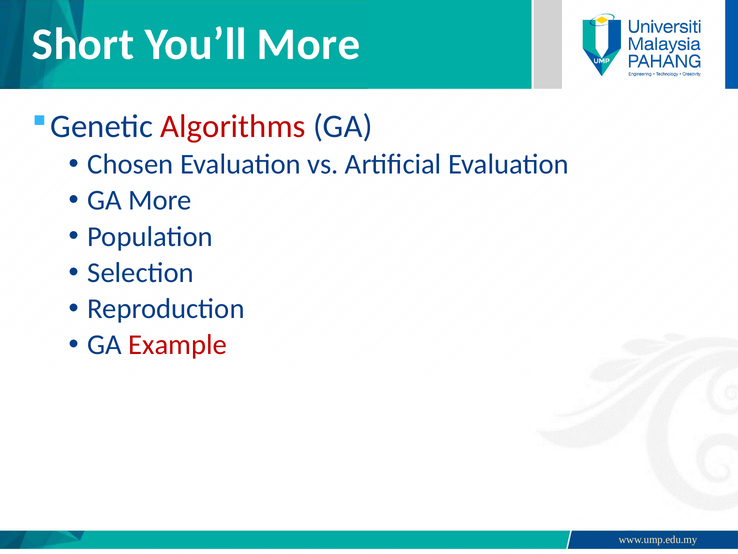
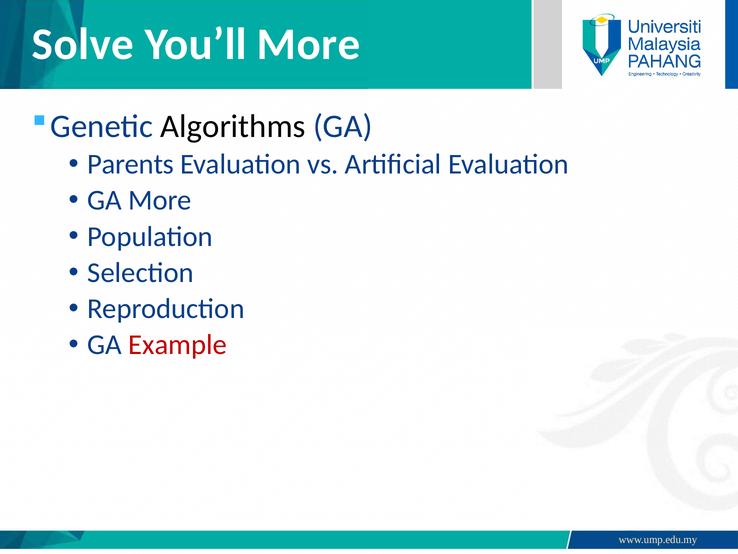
Short: Short -> Solve
Algorithms colour: red -> black
Chosen: Chosen -> Parents
